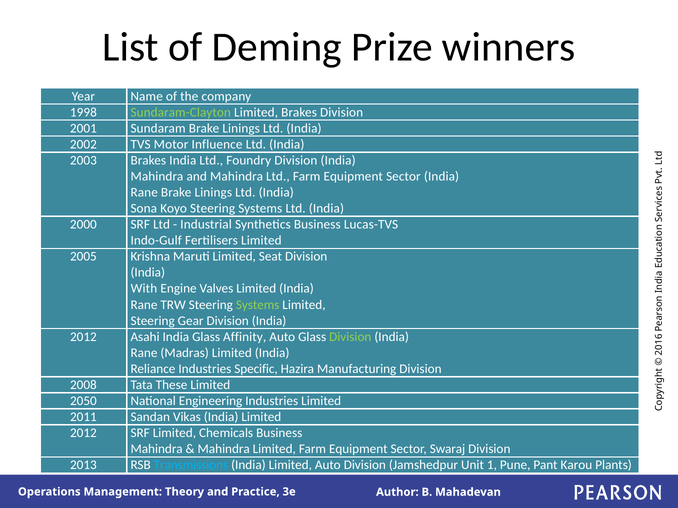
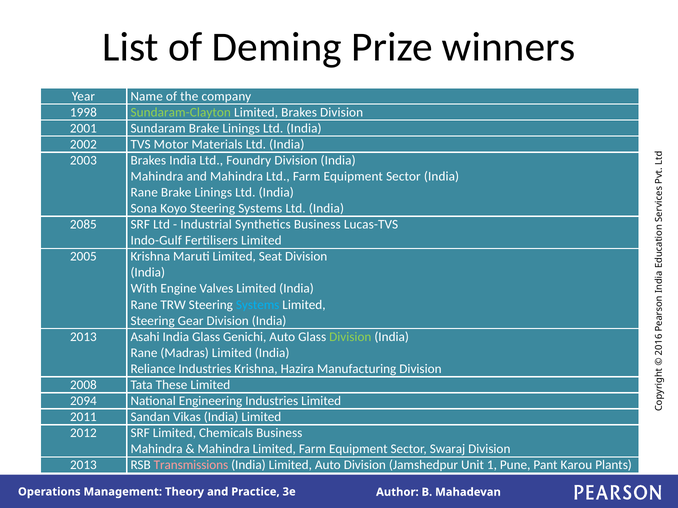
Influence: Influence -> Materials
2000: 2000 -> 2085
Systems at (258, 305) colour: light green -> light blue
2012 at (83, 337): 2012 -> 2013
Affinity: Affinity -> Genichi
Industries Specific: Specific -> Krishna
2050: 2050 -> 2094
Transmissions colour: light blue -> pink
